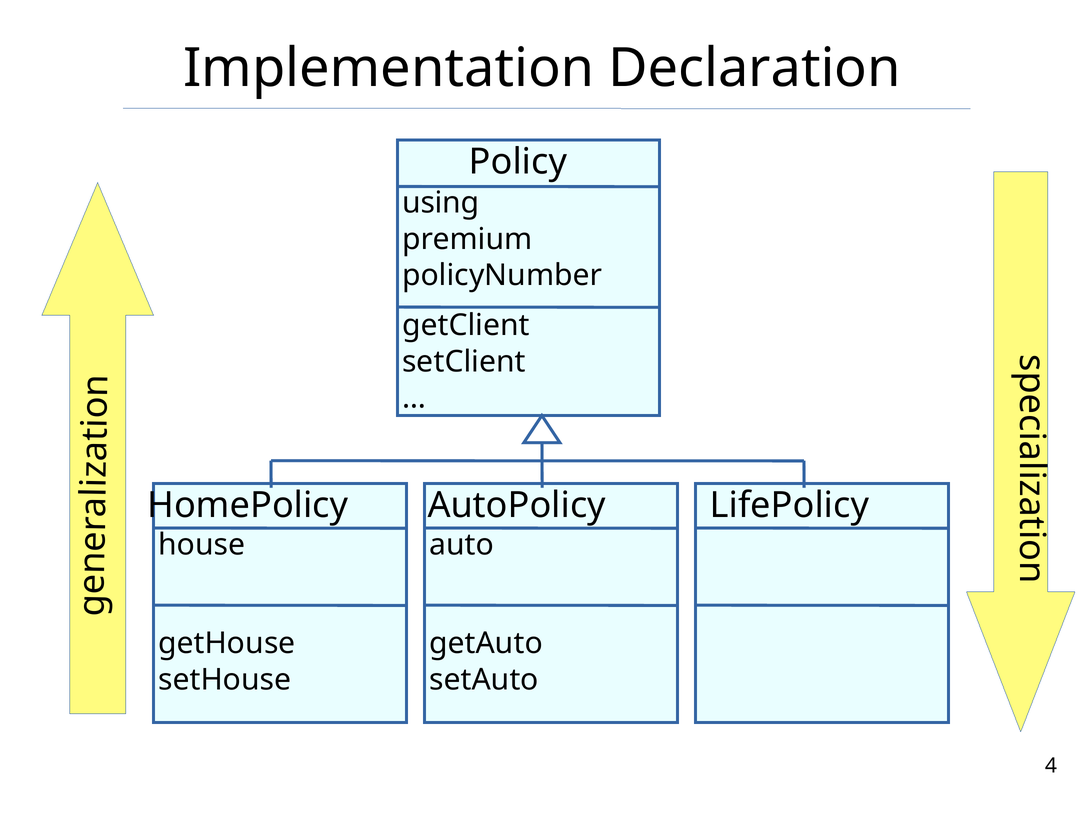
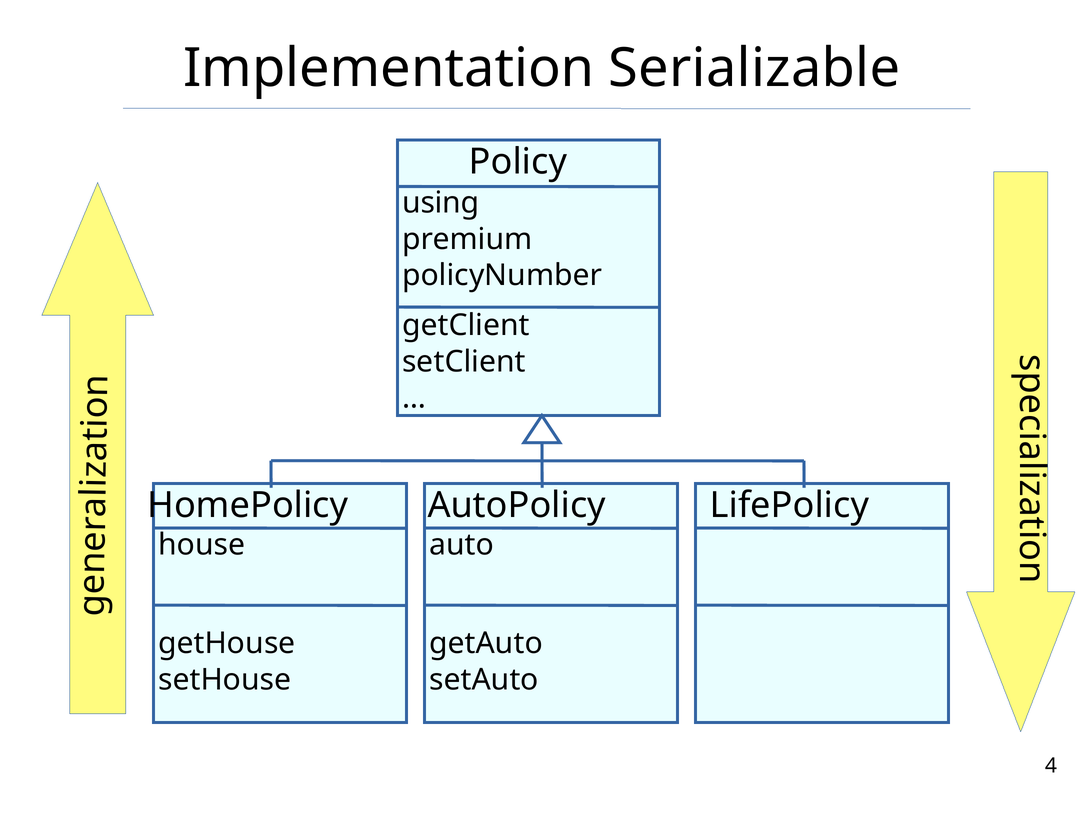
Declaration: Declaration -> Serializable
